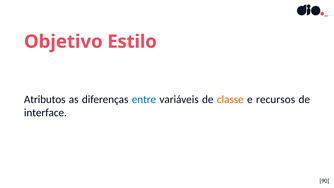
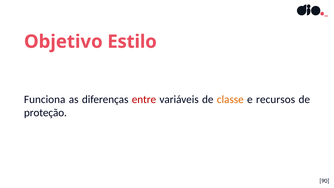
Atributos: Atributos -> Funciona
entre colour: blue -> red
interface: interface -> proteção
